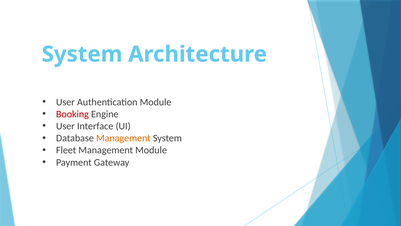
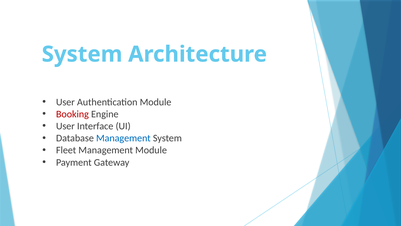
Management at (123, 138) colour: orange -> blue
